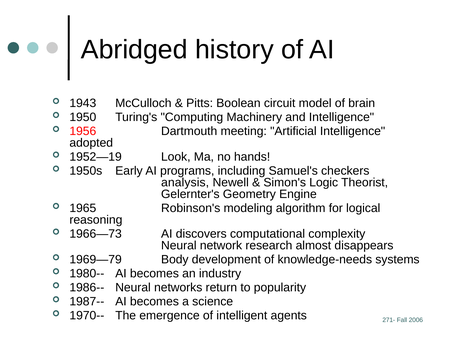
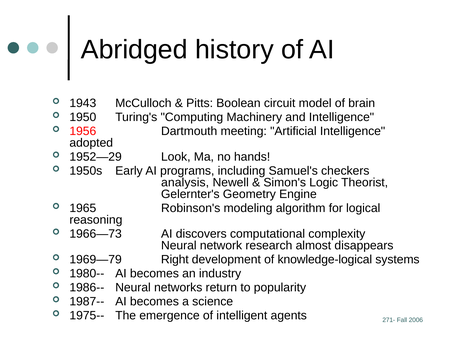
1952—19: 1952—19 -> 1952—29
Body: Body -> Right
knowledge-needs: knowledge-needs -> knowledge-logical
1970--: 1970-- -> 1975--
